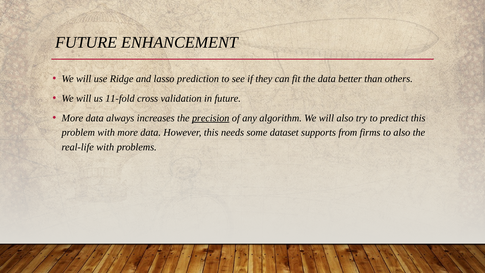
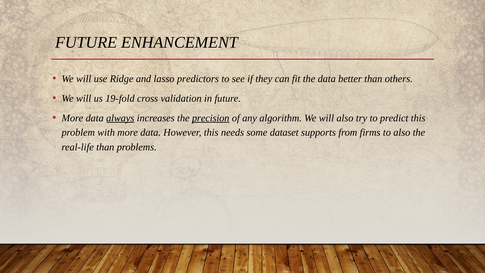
prediction: prediction -> predictors
11-fold: 11-fold -> 19-fold
always underline: none -> present
real-life with: with -> than
